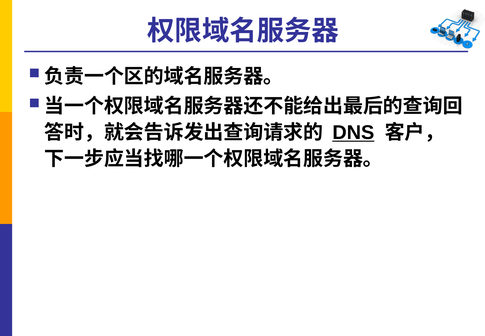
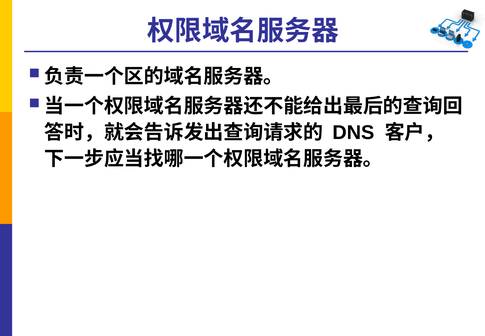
DNS underline: present -> none
